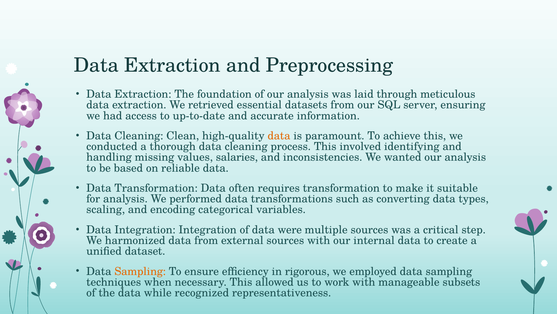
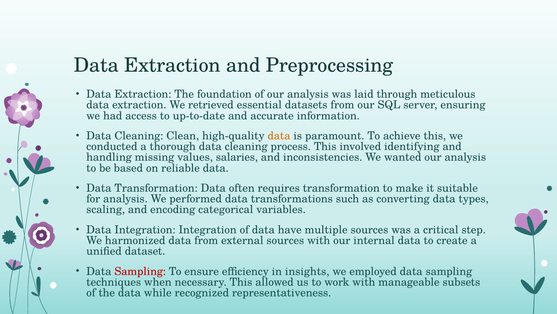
were: were -> have
Sampling at (140, 271) colour: orange -> red
rigorous: rigorous -> insights
